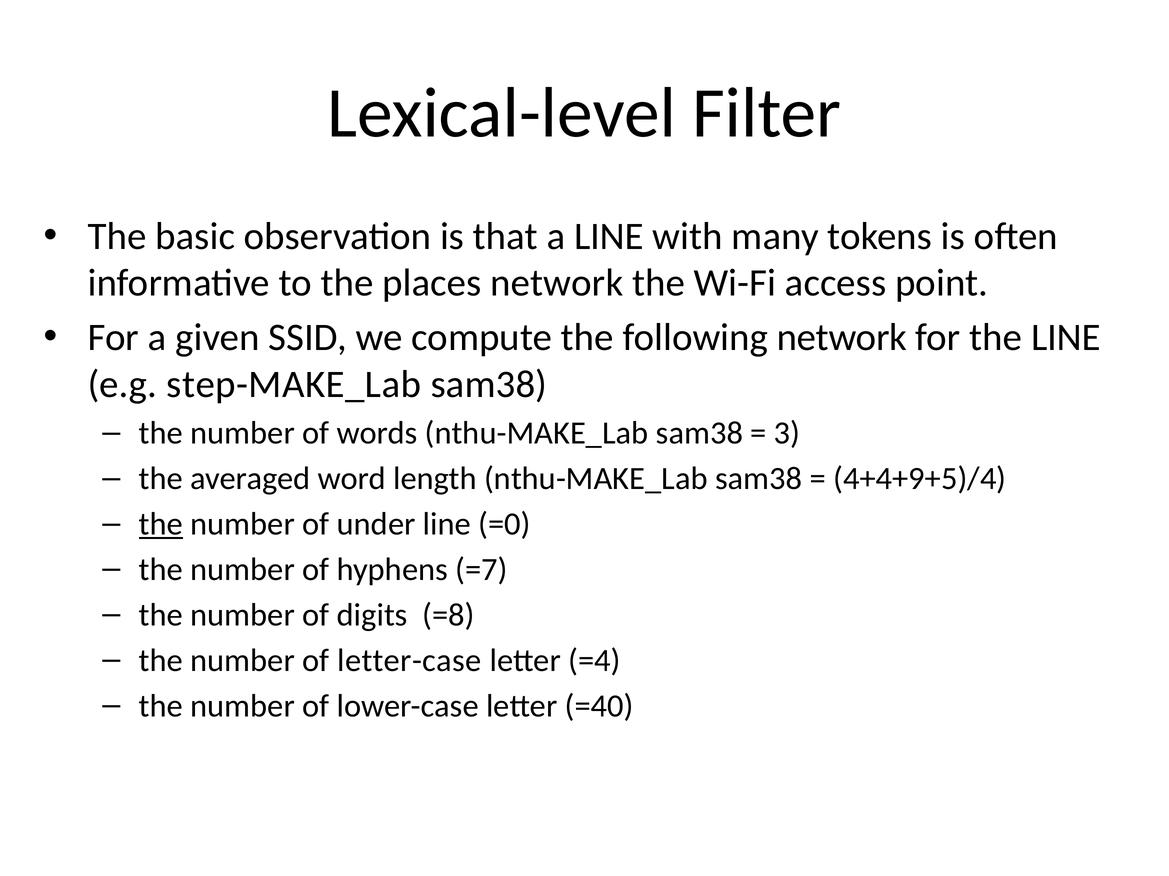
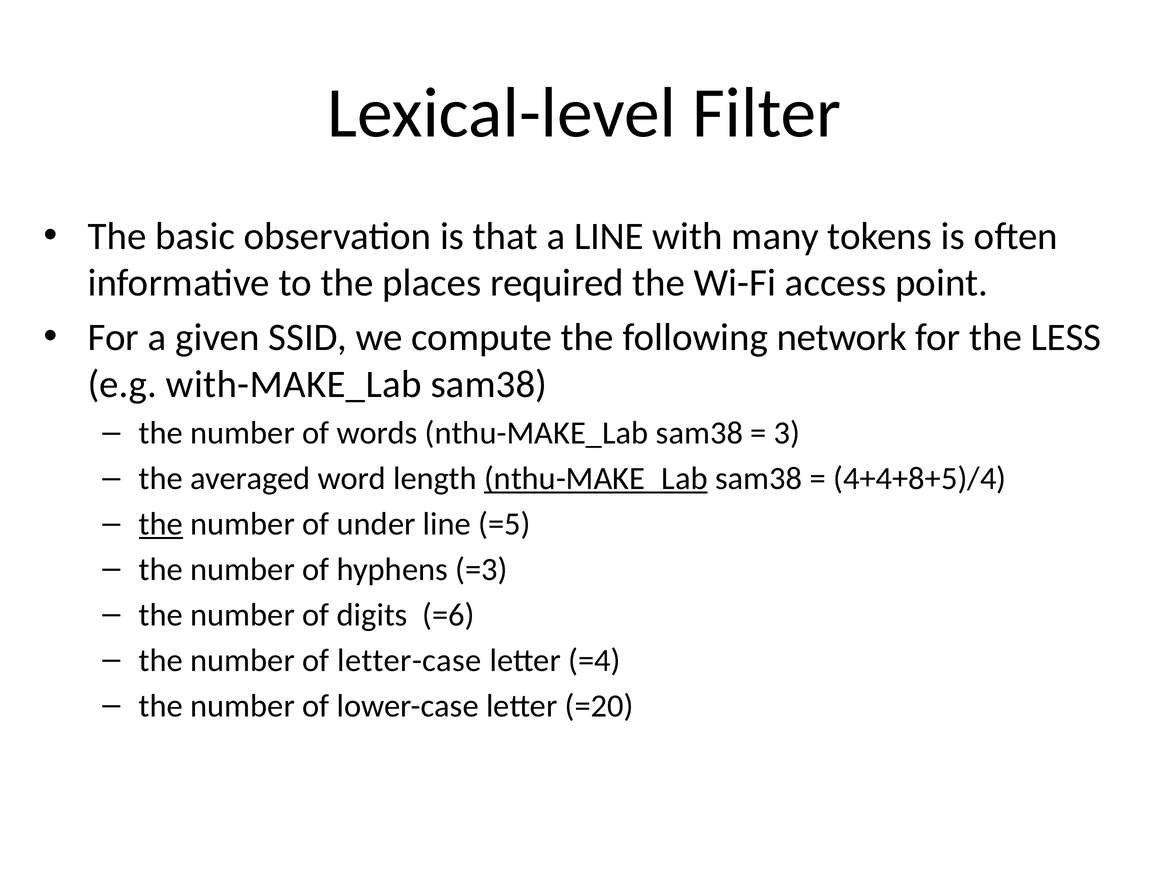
places network: network -> required
the LINE: LINE -> LESS
step-MAKE_Lab: step-MAKE_Lab -> with-MAKE_Lab
nthu-MAKE_Lab at (596, 479) underline: none -> present
4+4+9+5)/4: 4+4+9+5)/4 -> 4+4+8+5)/4
=0: =0 -> =5
=7: =7 -> =3
=8: =8 -> =6
=40: =40 -> =20
